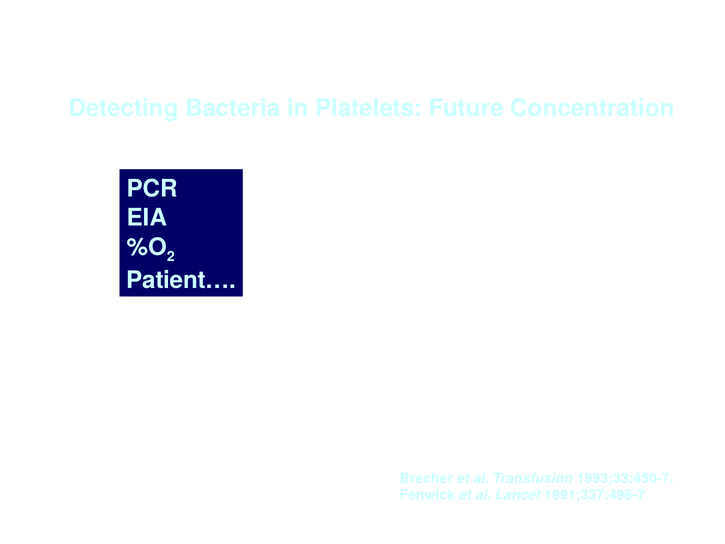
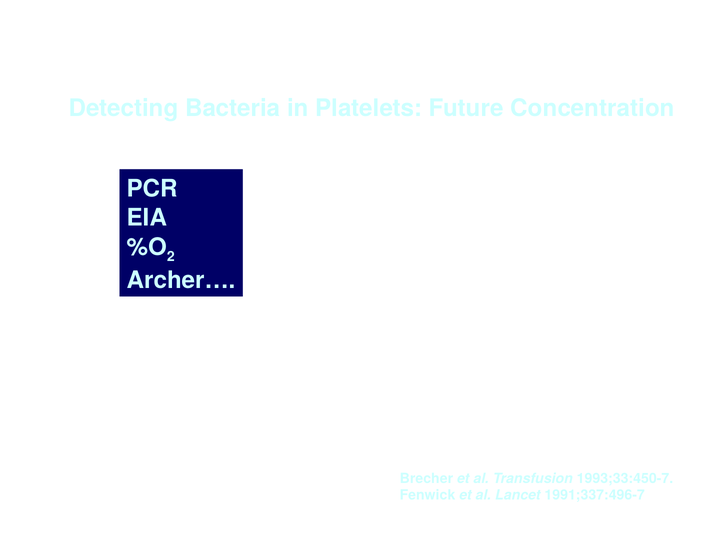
Patient…: Patient… -> Archer…
